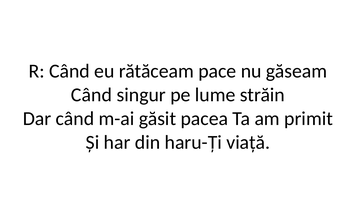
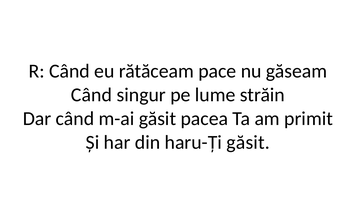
haru-Ți viață: viață -> găsit
